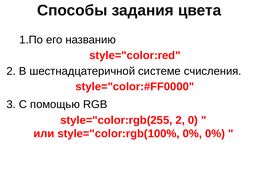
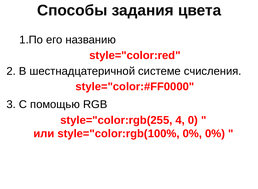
style="color:rgb(255 2: 2 -> 4
